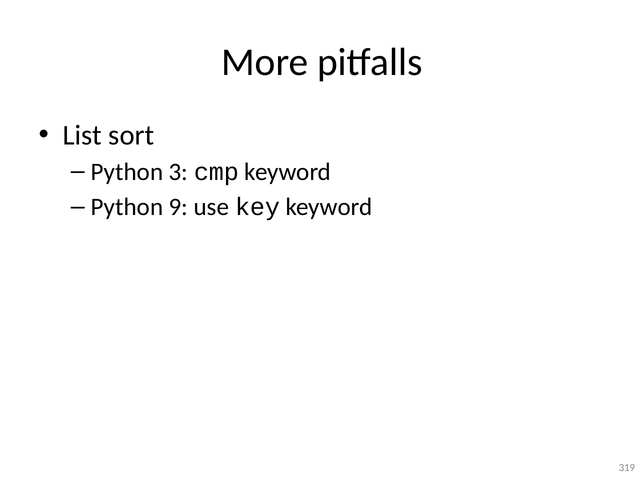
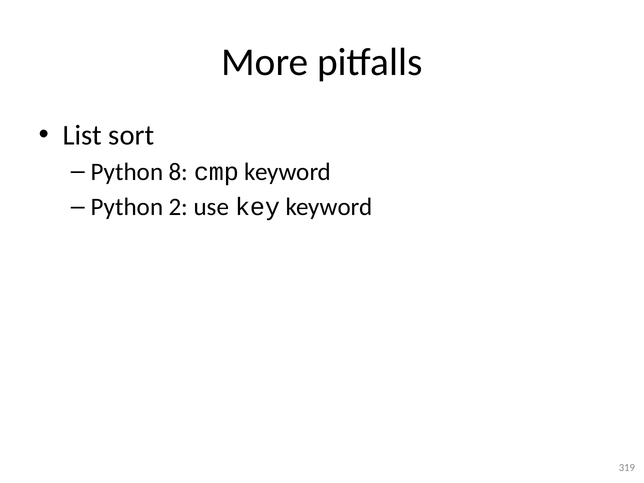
3: 3 -> 8
9: 9 -> 2
